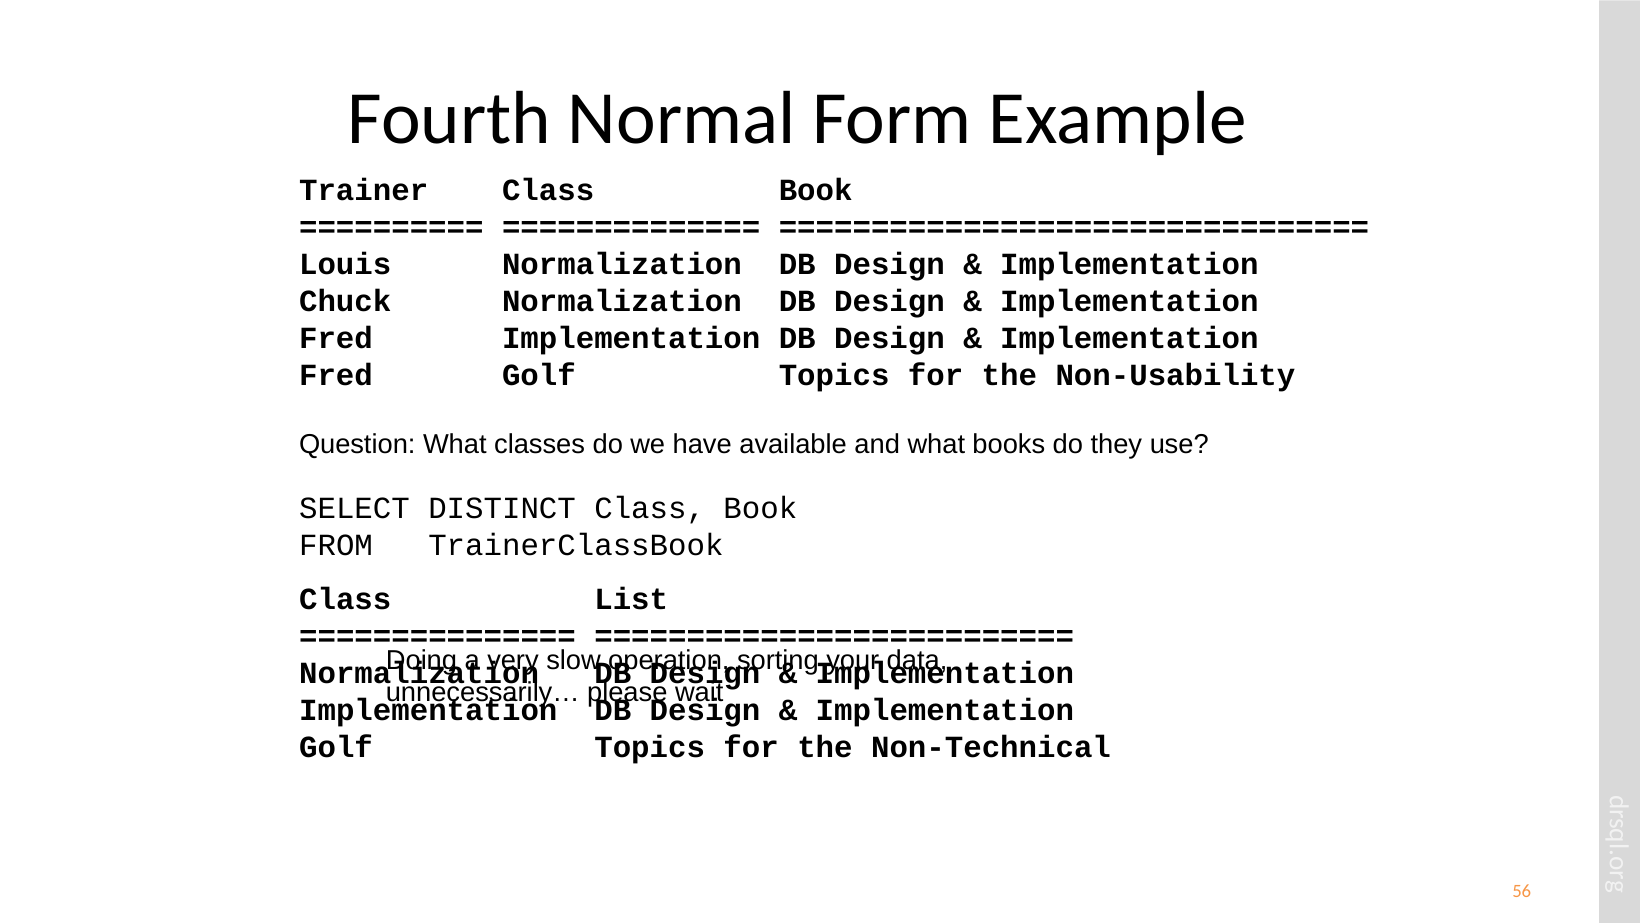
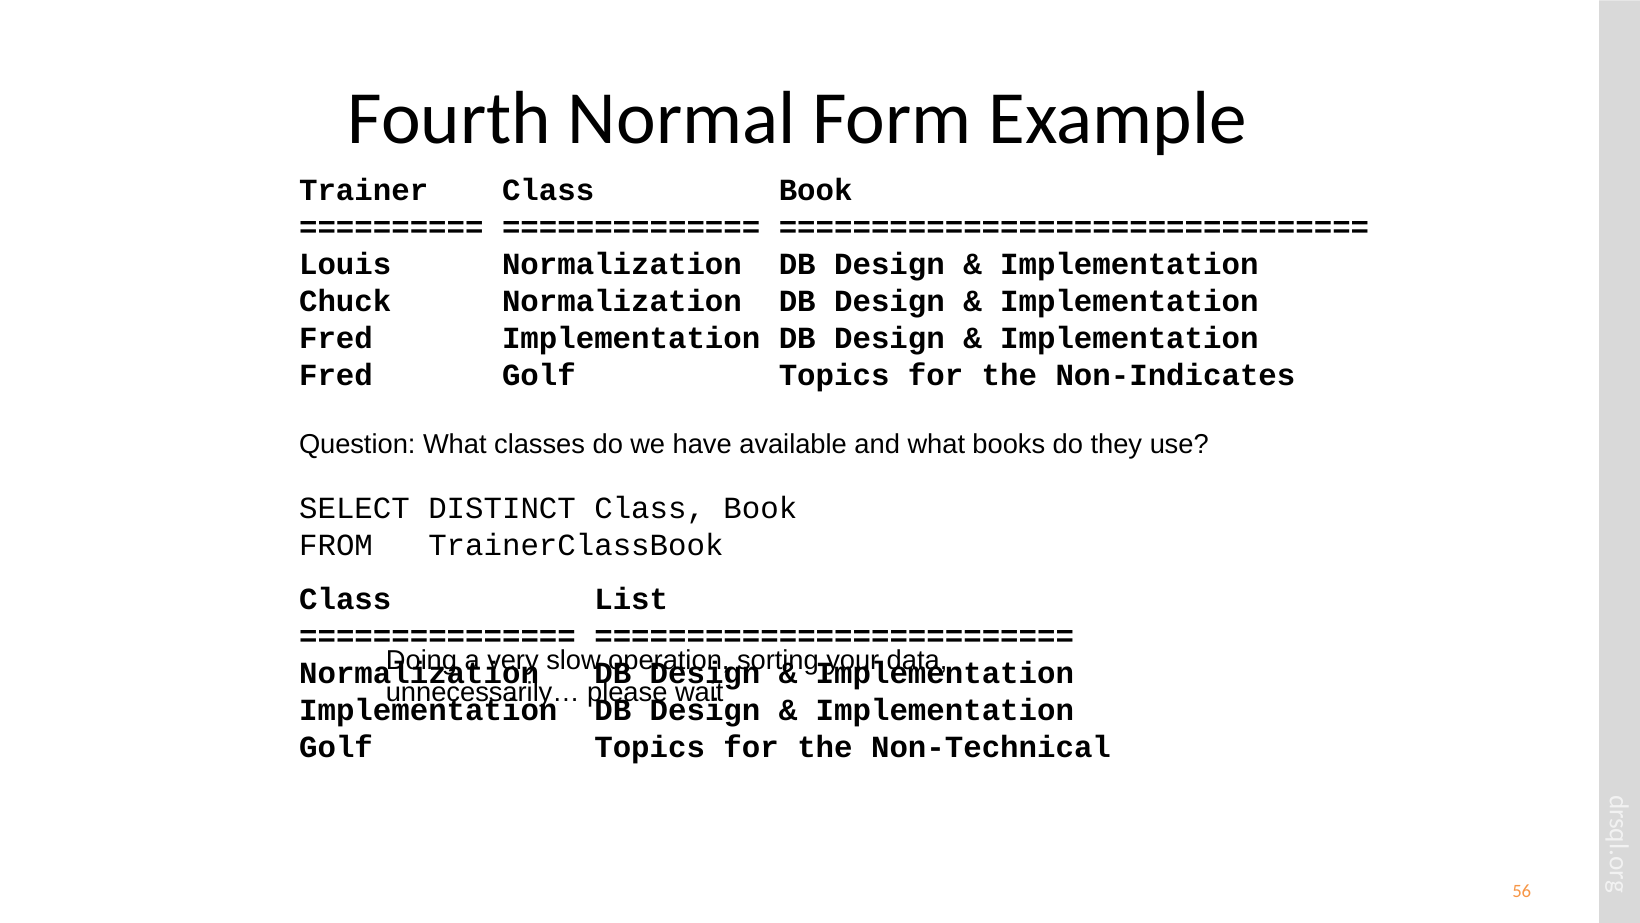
Non-Usability: Non-Usability -> Non-Indicates
